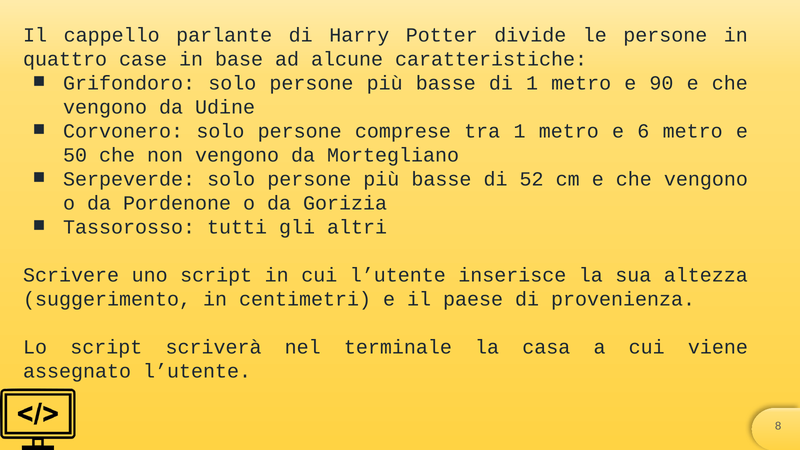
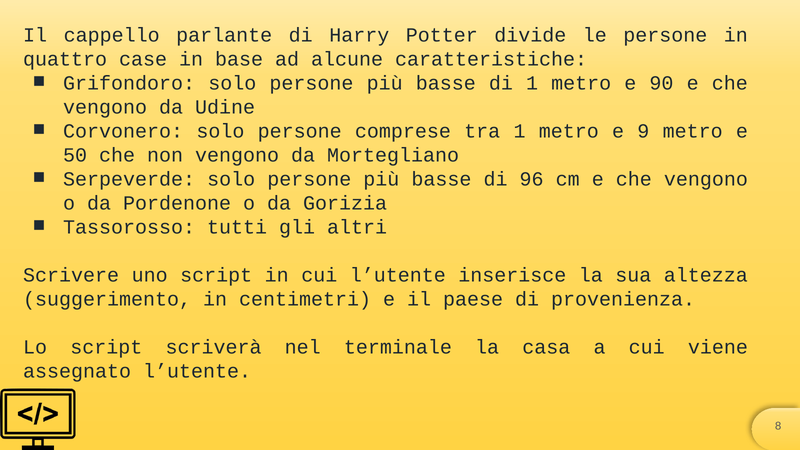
6: 6 -> 9
52: 52 -> 96
